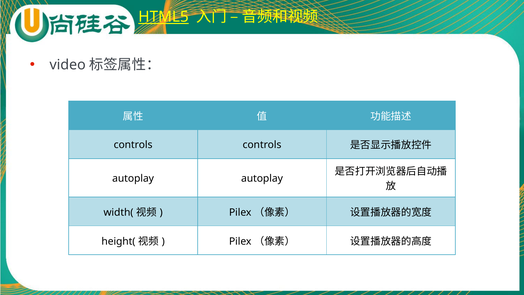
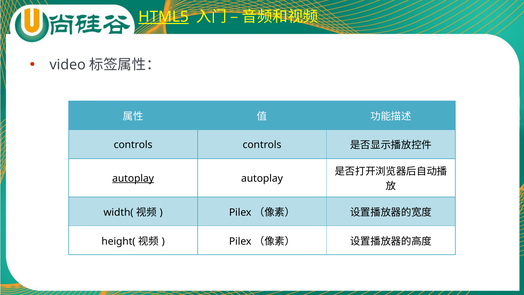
autoplay at (133, 178) underline: none -> present
